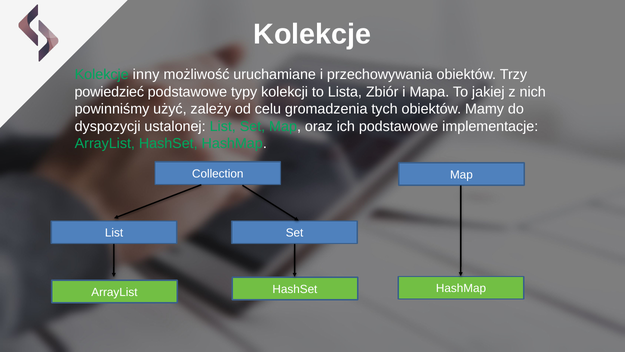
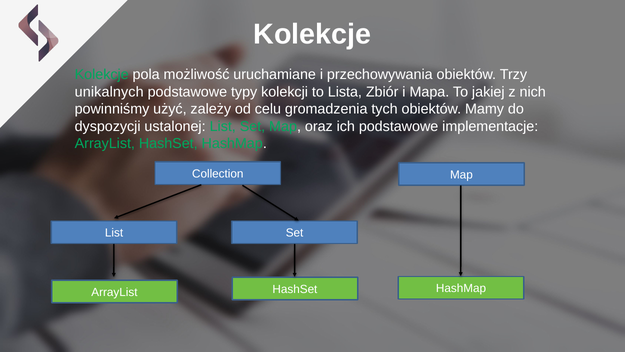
inny: inny -> pola
powiedzieć: powiedzieć -> unikalnych
